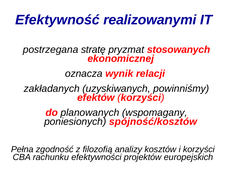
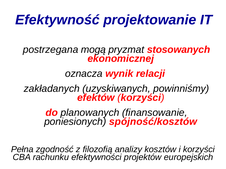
realizowanymi: realizowanymi -> projektowanie
stratę: stratę -> mogą
wspomagany: wspomagany -> finansowanie
